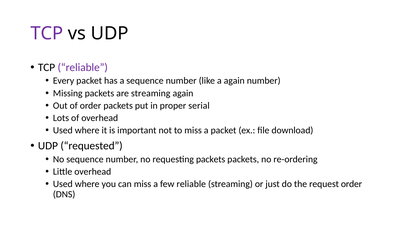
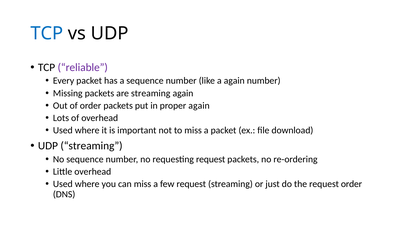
TCP at (47, 34) colour: purple -> blue
proper serial: serial -> again
UDP requested: requested -> streaming
requesting packets: packets -> request
few reliable: reliable -> request
